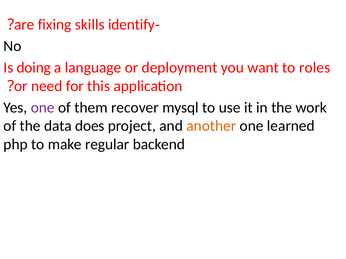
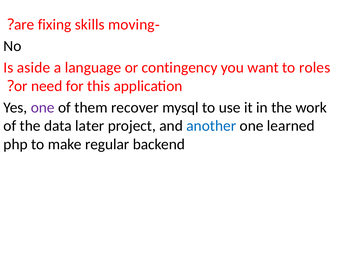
identify: identify -> moving
doing: doing -> aside
deployment: deployment -> contingency
does: does -> later
another colour: orange -> blue
